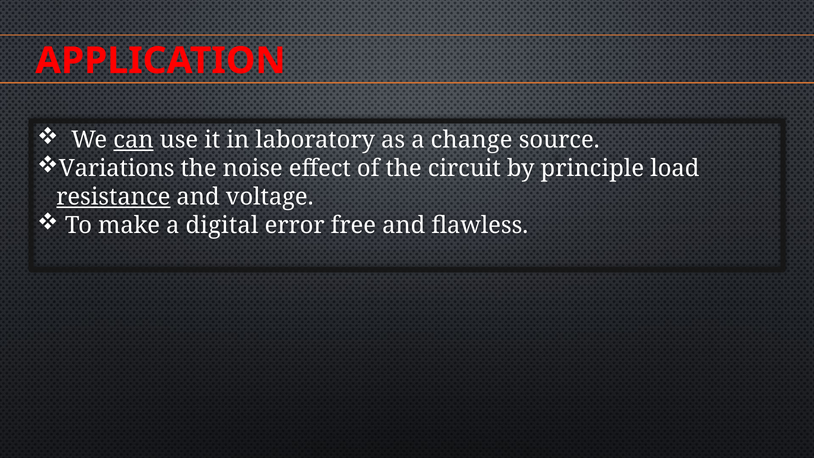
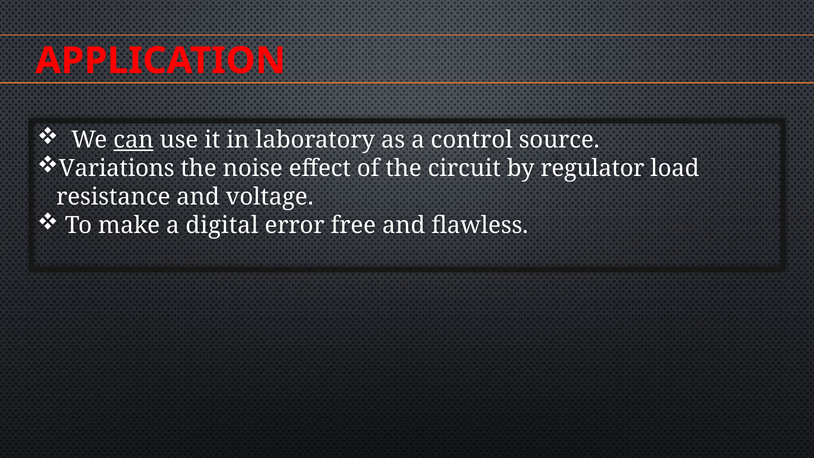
change: change -> control
principle: principle -> regulator
resistance underline: present -> none
